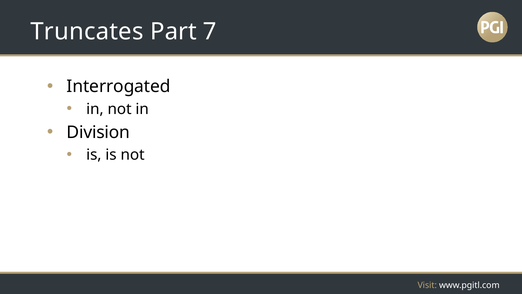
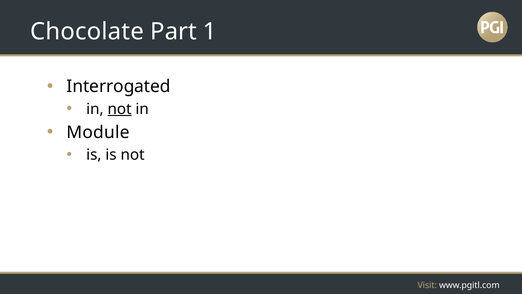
Truncates: Truncates -> Chocolate
7: 7 -> 1
not at (120, 109) underline: none -> present
Division: Division -> Module
